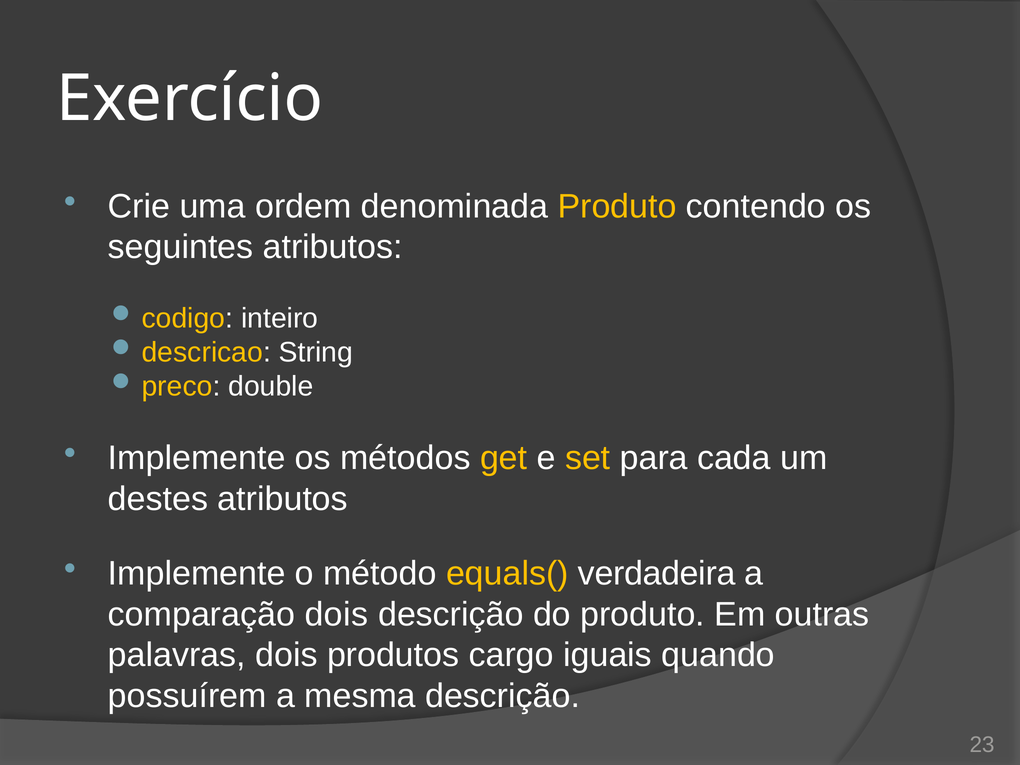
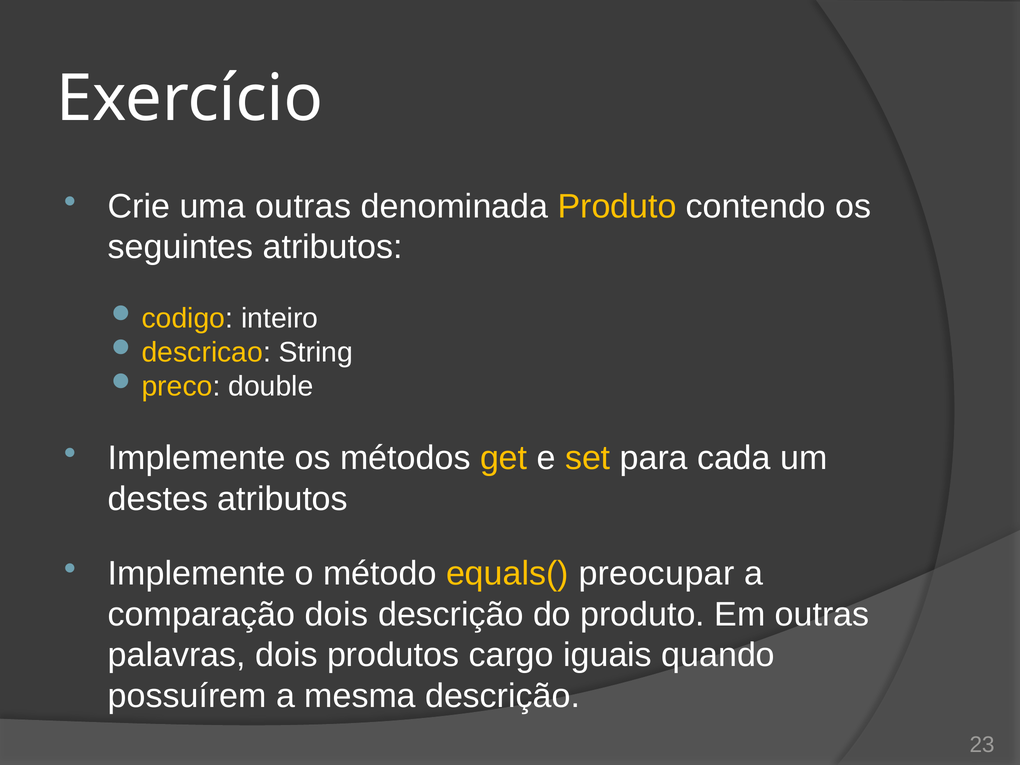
uma ordem: ordem -> outras
verdadeira: verdadeira -> preocupar
